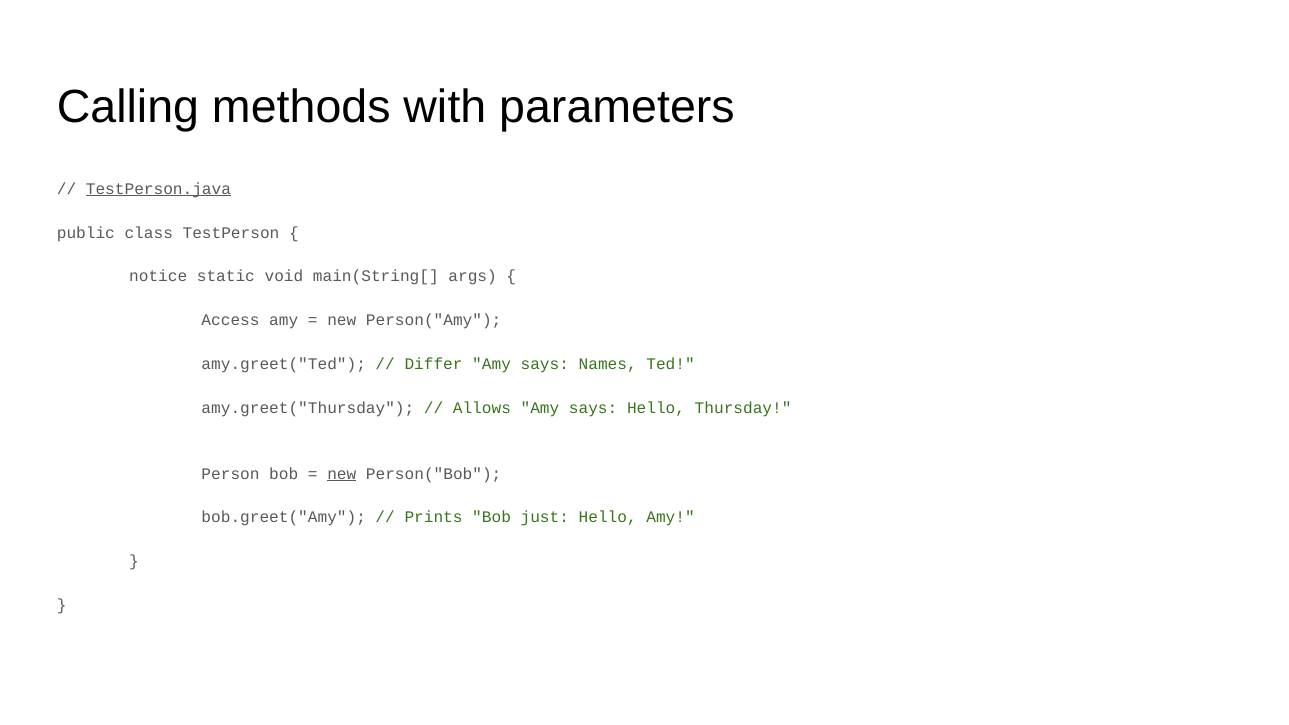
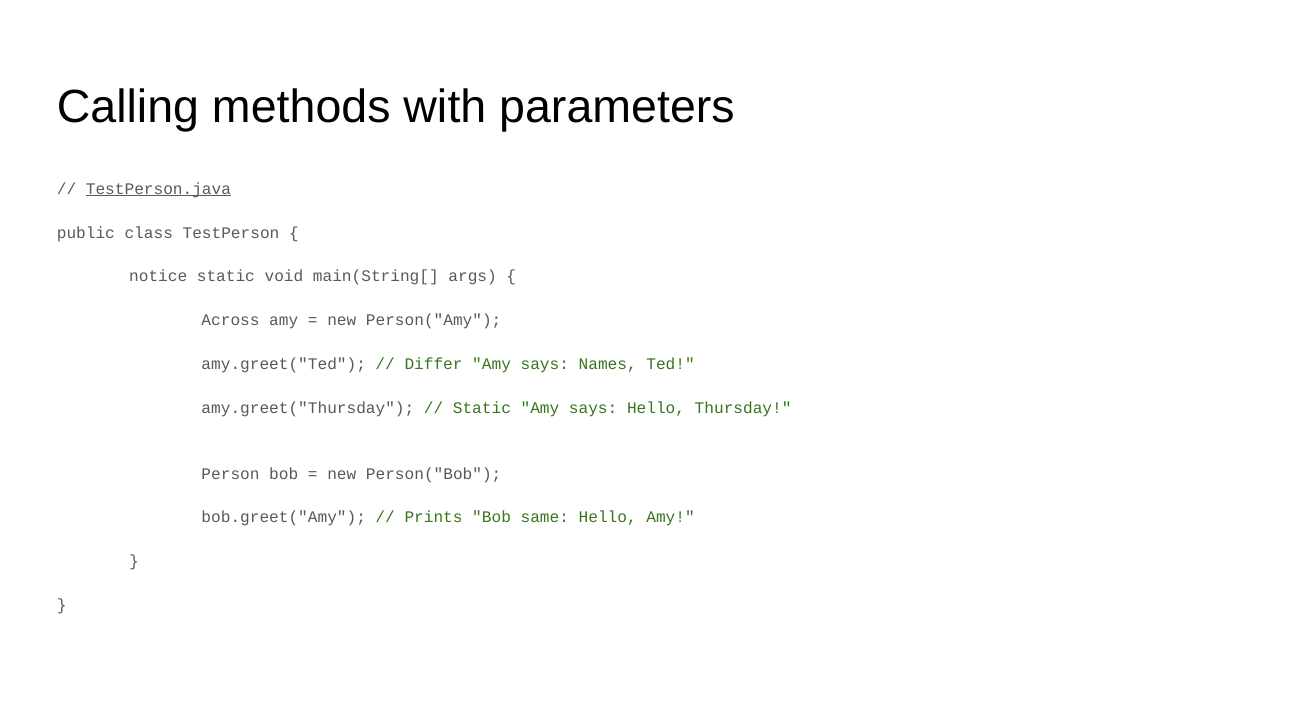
Access: Access -> Across
Allows at (482, 408): Allows -> Static
new at (342, 474) underline: present -> none
just: just -> same
